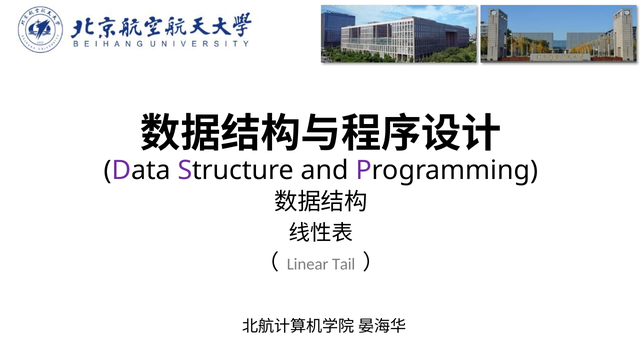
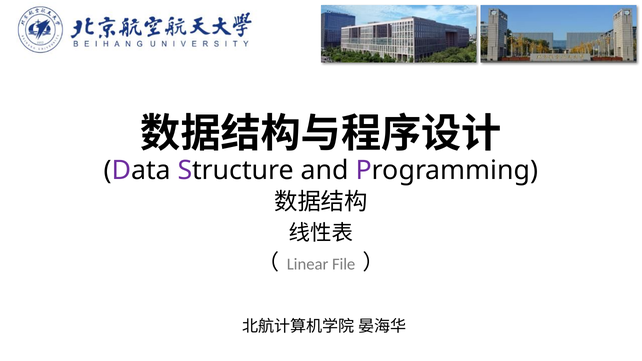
Tail: Tail -> File
